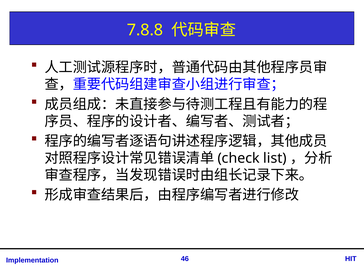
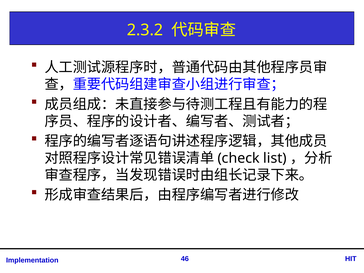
7.8.8: 7.8.8 -> 2.3.2
